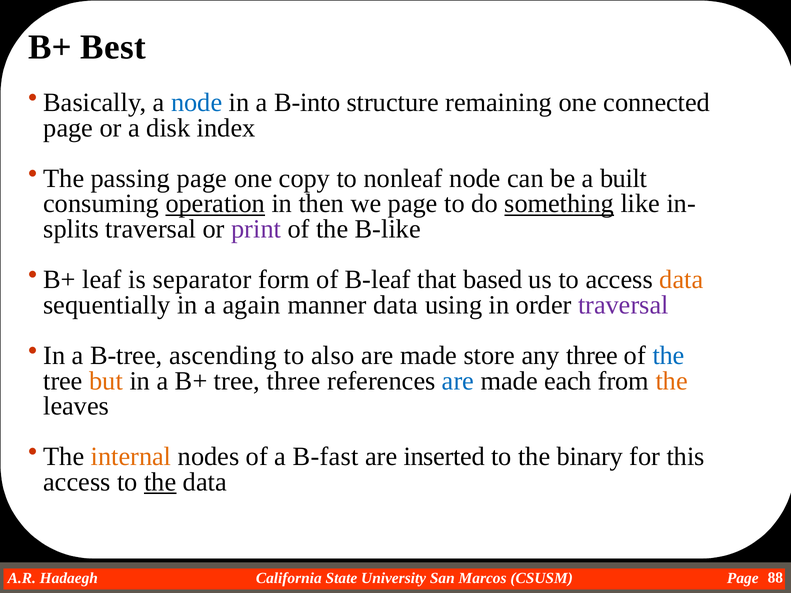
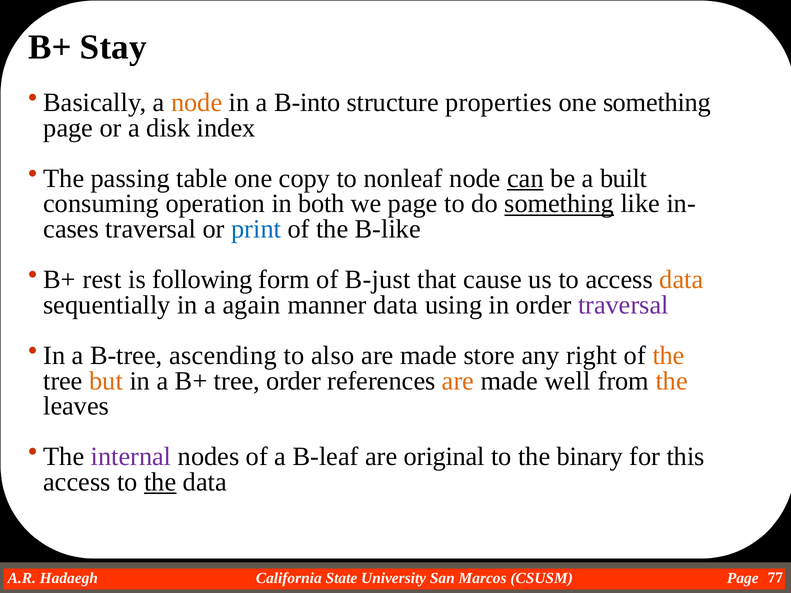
Best: Best -> Stay
node at (197, 103) colour: blue -> orange
remaining: remaining -> properties
one connected: connected -> something
passing page: page -> table
can underline: none -> present
operation underline: present -> none
then: then -> both
splits: splits -> cases
print colour: purple -> blue
leaf: leaf -> rest
separator: separator -> following
B-leaf: B-leaf -> B-just
based: based -> cause
any three: three -> right
the at (669, 356) colour: blue -> orange
tree three: three -> order
are at (458, 381) colour: blue -> orange
each: each -> well
internal colour: orange -> purple
B-fast: B-fast -> B-leaf
inserted: inserted -> original
88: 88 -> 77
